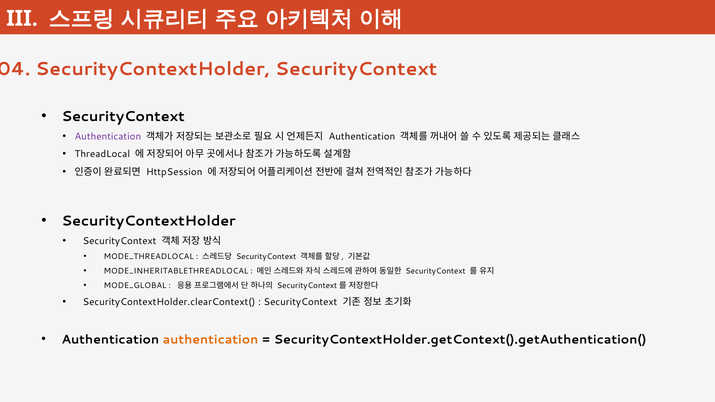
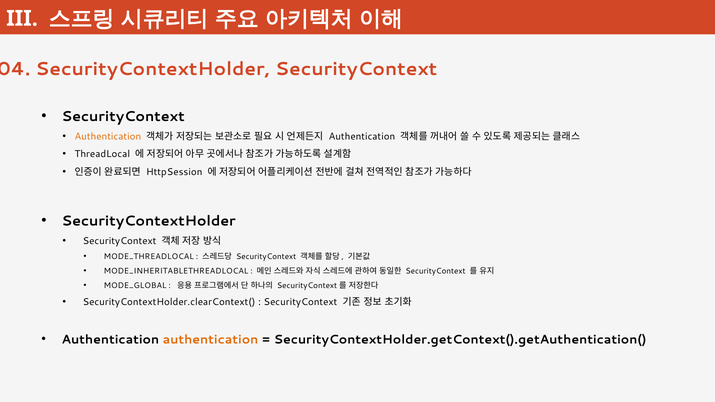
Authentication at (108, 137) colour: purple -> orange
